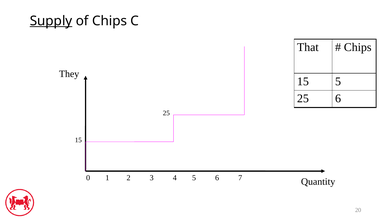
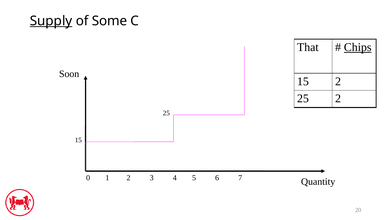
of Chips: Chips -> Some
Chips at (358, 47) underline: none -> present
They: They -> Soon
15 5: 5 -> 2
25 6: 6 -> 2
